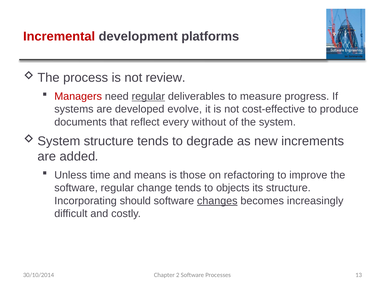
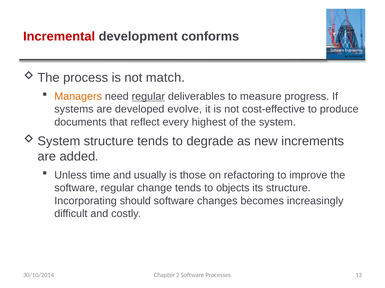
platforms: platforms -> conforms
review: review -> match
Managers colour: red -> orange
without: without -> highest
means: means -> usually
changes underline: present -> none
